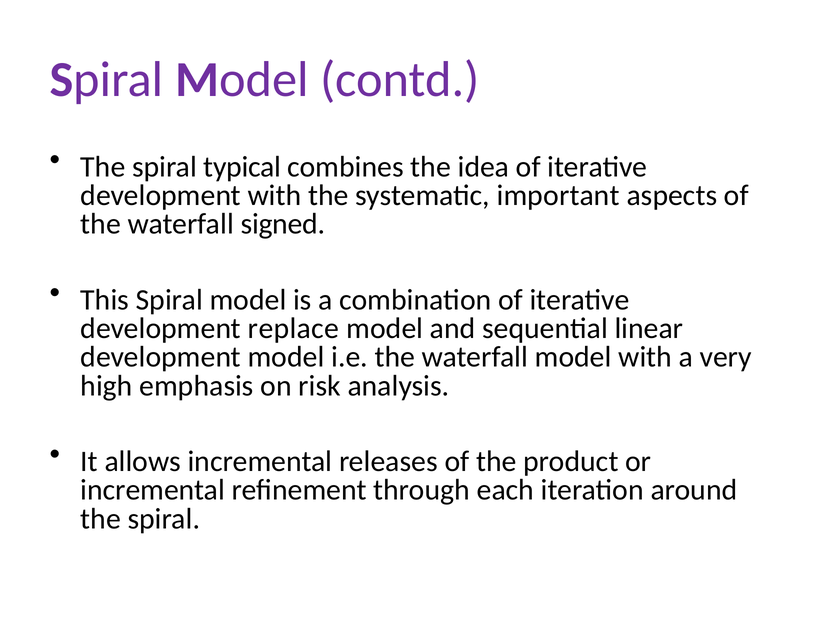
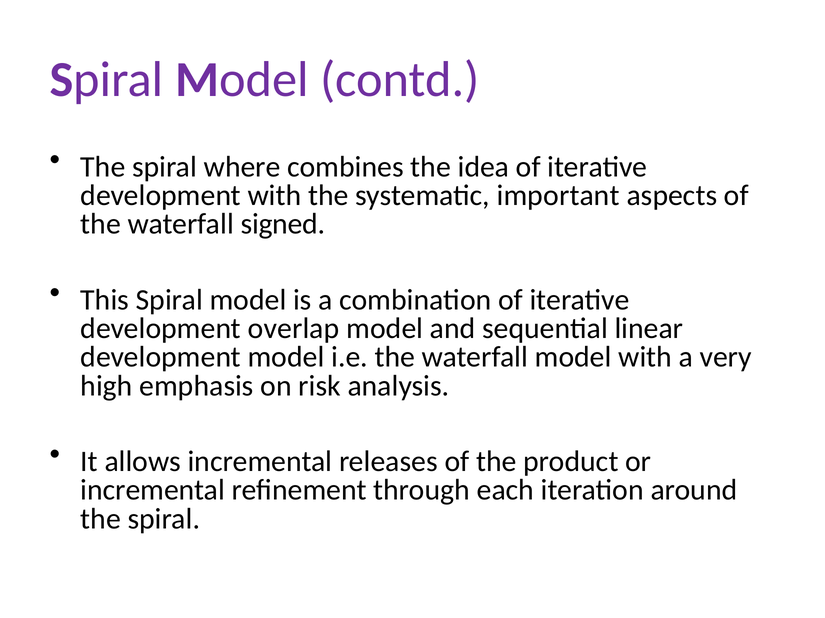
typical: typical -> where
replace: replace -> overlap
